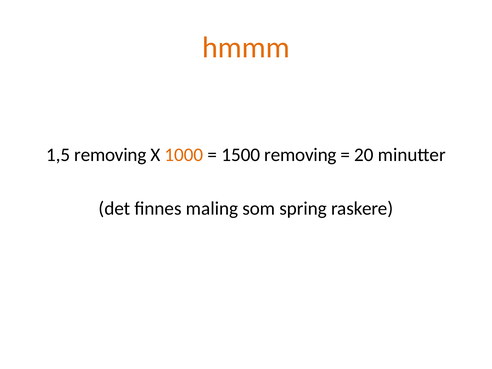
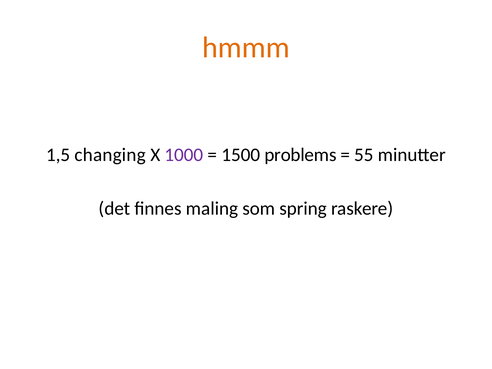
1,5 removing: removing -> changing
1000 colour: orange -> purple
1500 removing: removing -> problems
20: 20 -> 55
